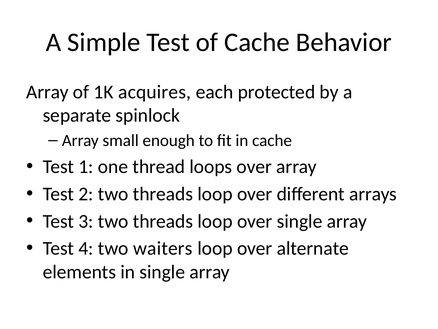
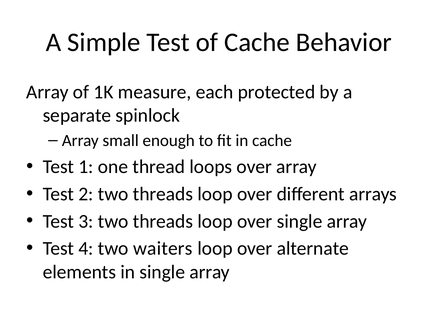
acquires: acquires -> measure
